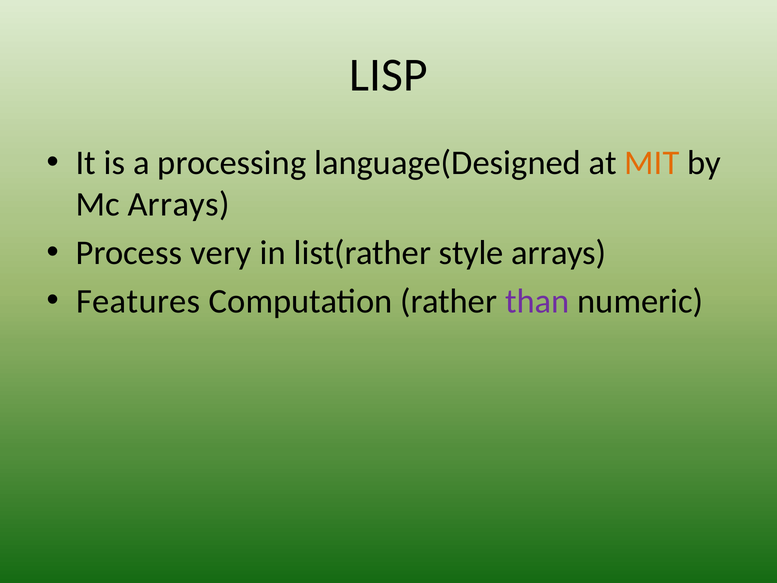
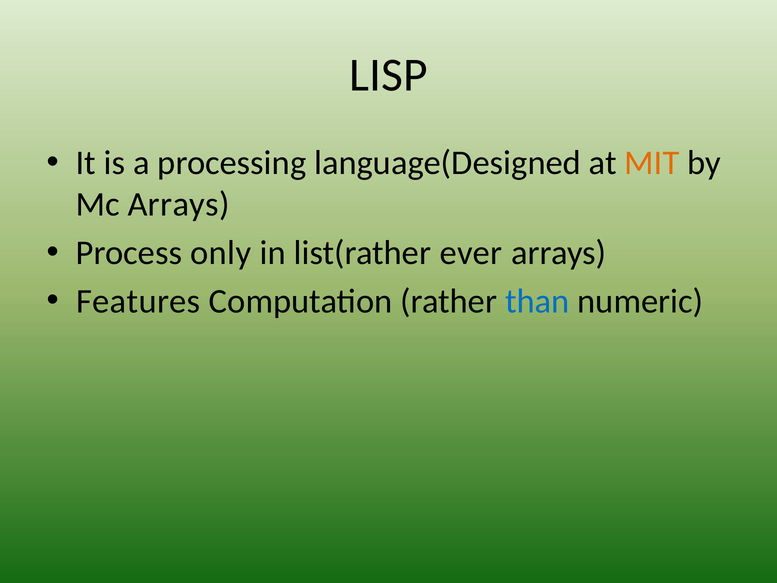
very: very -> only
style: style -> ever
than colour: purple -> blue
